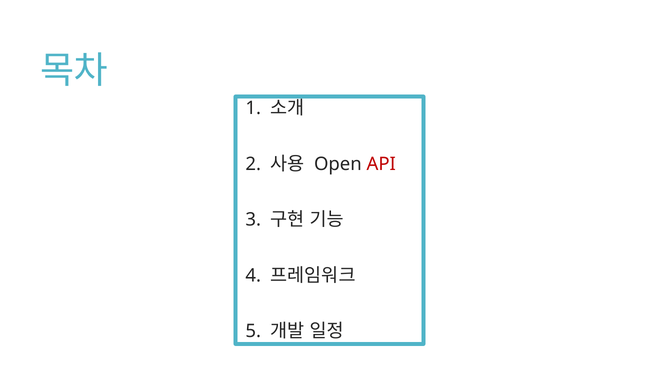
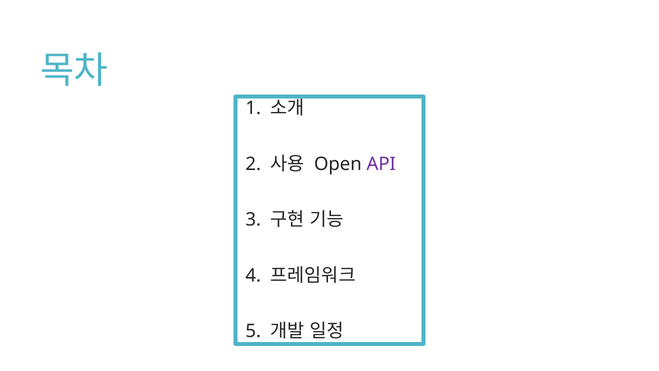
API colour: red -> purple
